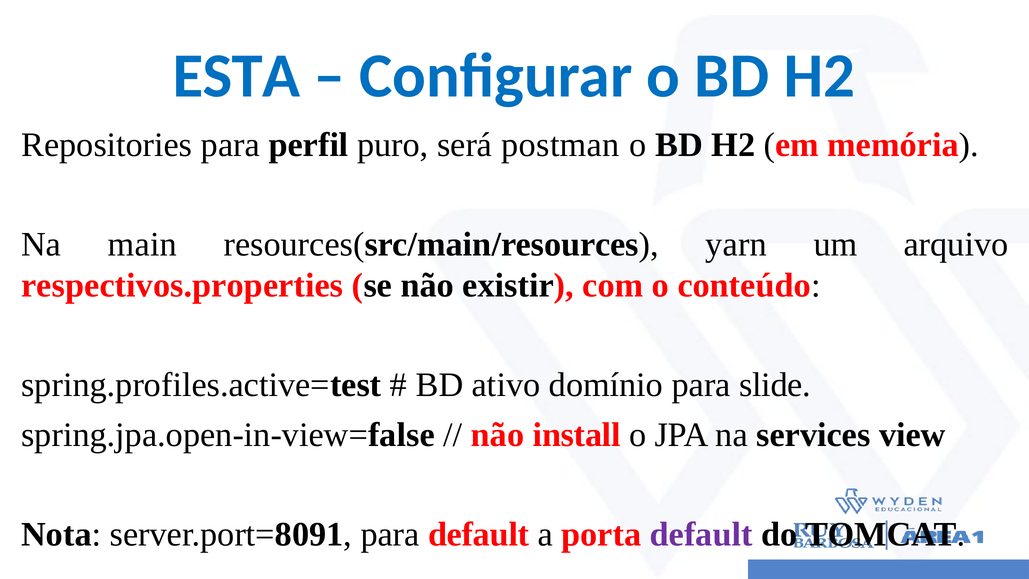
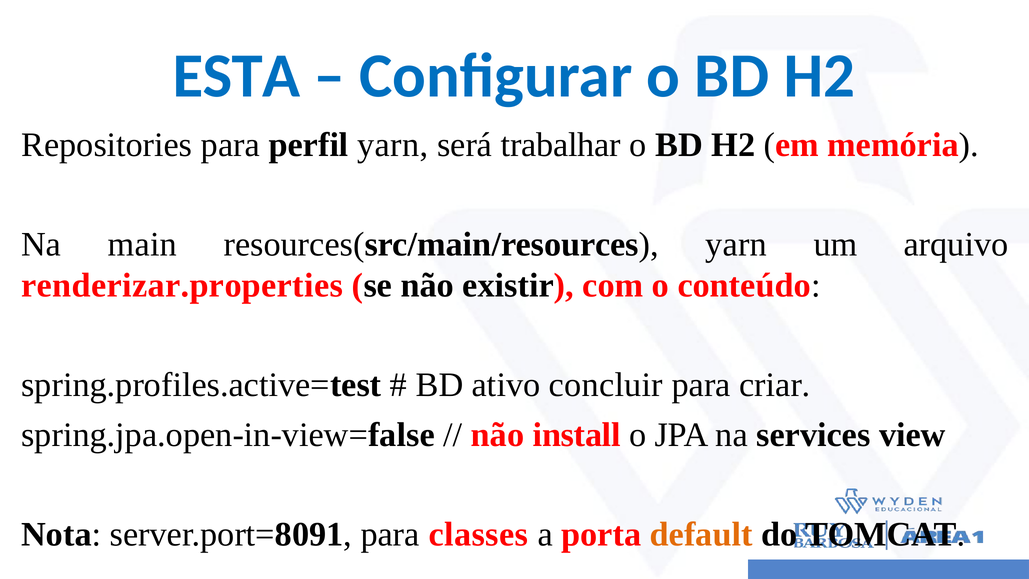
perfil puro: puro -> yarn
postman: postman -> trabalhar
respectivos.properties: respectivos.properties -> renderizar.properties
domínio: domínio -> concluir
slide: slide -> criar
para default: default -> classes
default at (701, 534) colour: purple -> orange
